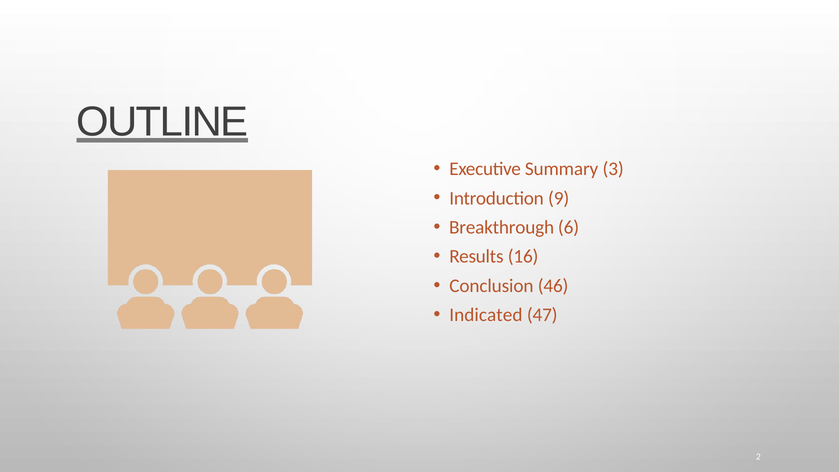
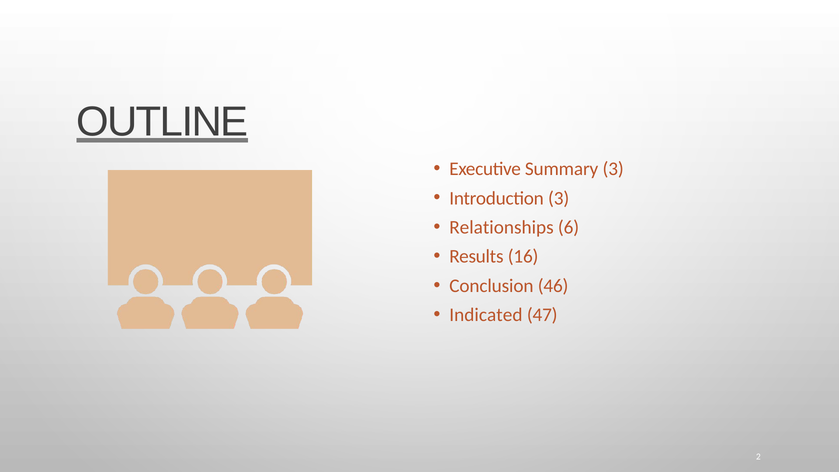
Introduction 9: 9 -> 3
Breakthrough: Breakthrough -> Relationships
